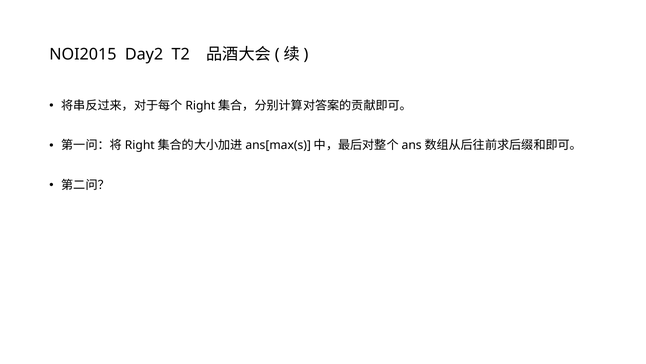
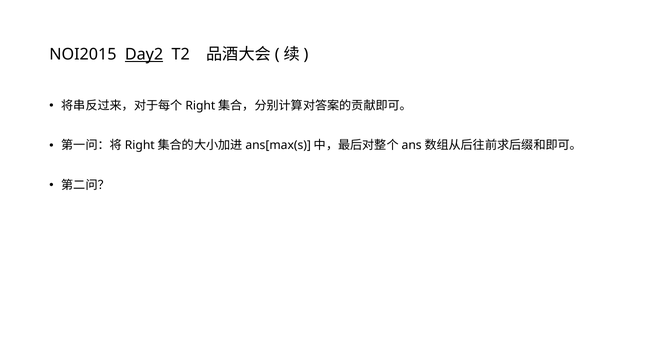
Day2 underline: none -> present
